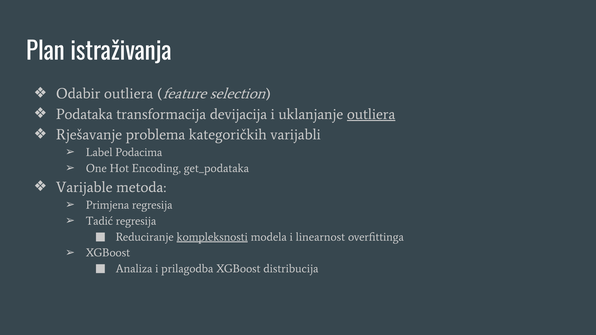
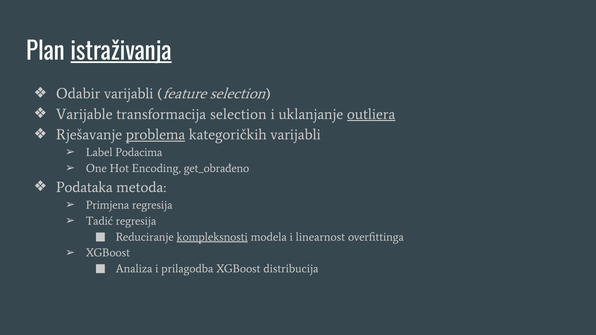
istraživanja underline: none -> present
Odabir outliera: outliera -> varijabli
Podataka: Podataka -> Varijable
transformacija devijacija: devijacija -> selection
problema underline: none -> present
get_podataka: get_podataka -> get_obrađeno
Varijable: Varijable -> Podataka
